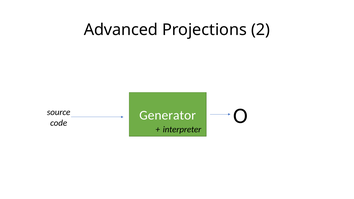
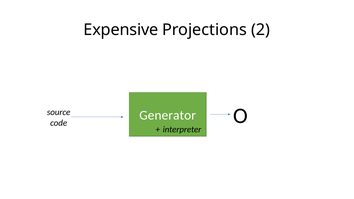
Advanced: Advanced -> Expensive
